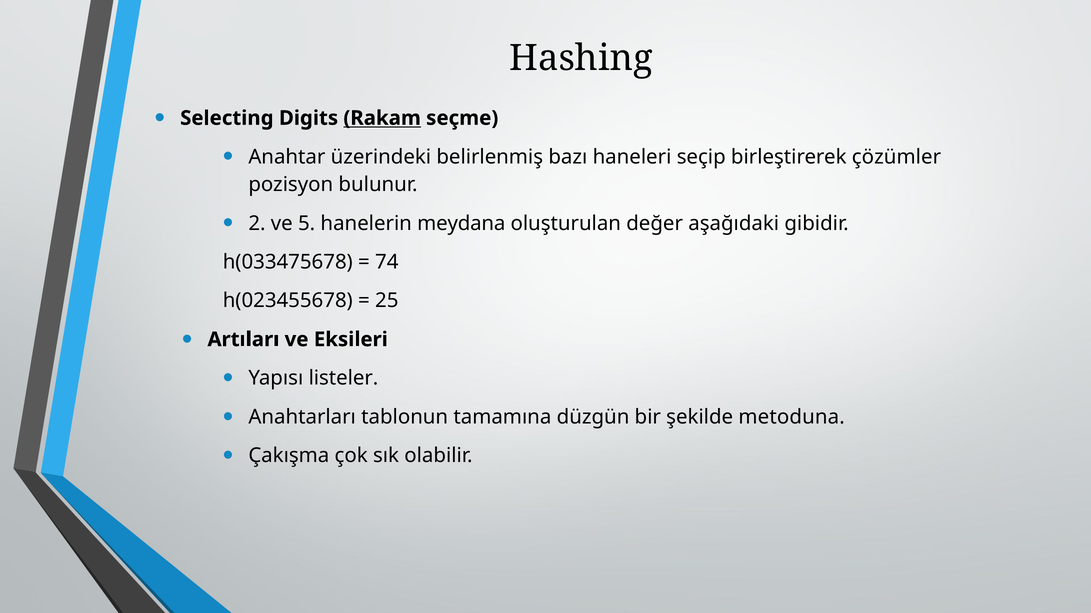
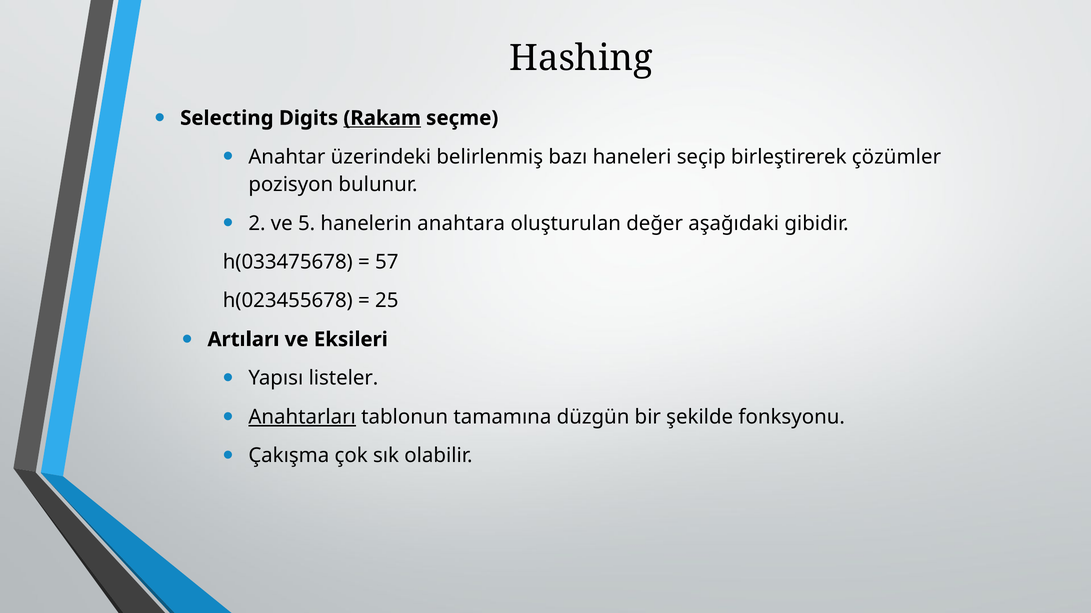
meydana: meydana -> anahtara
74: 74 -> 57
Anahtarları underline: none -> present
metoduna: metoduna -> fonksyonu
